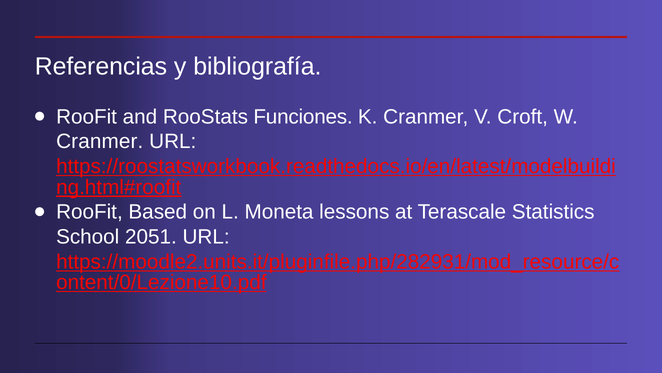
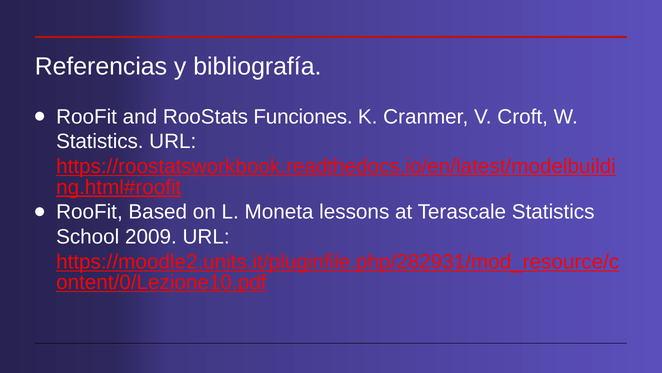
Cranmer at (100, 141): Cranmer -> Statistics
2051: 2051 -> 2009
